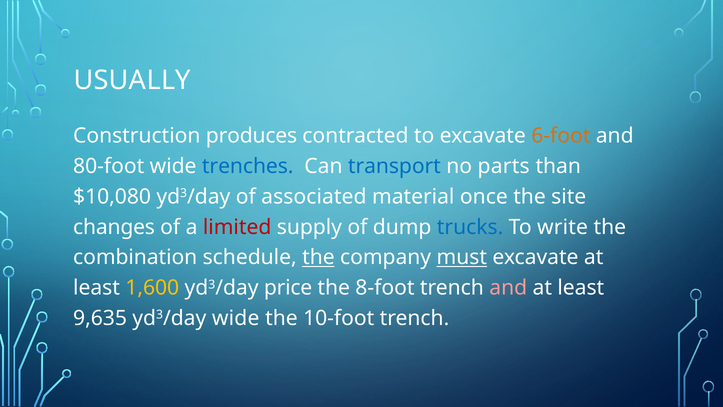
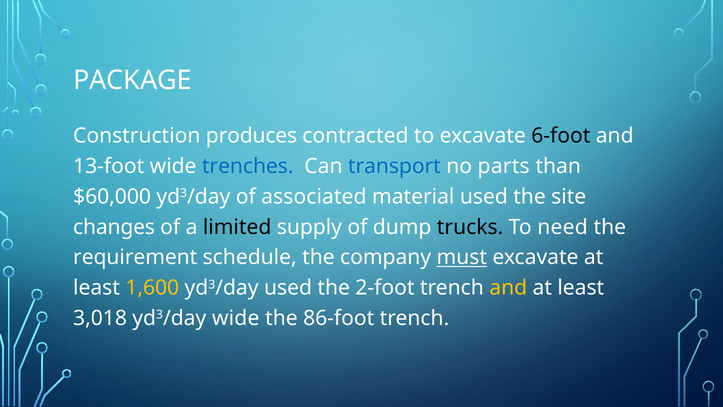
USUALLY: USUALLY -> PACKAGE
6-foot colour: orange -> black
80-foot: 80-foot -> 13-foot
$10,080: $10,080 -> $60,000
material once: once -> used
limited colour: red -> black
trucks colour: blue -> black
write: write -> need
combination: combination -> requirement
the at (318, 257) underline: present -> none
yd3/day price: price -> used
8-foot: 8-foot -> 2-foot
and at (508, 288) colour: pink -> yellow
9,635: 9,635 -> 3,018
10-foot: 10-foot -> 86-foot
